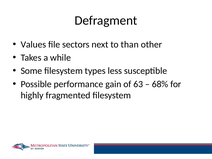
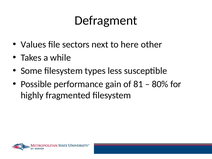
than: than -> here
63: 63 -> 81
68%: 68% -> 80%
